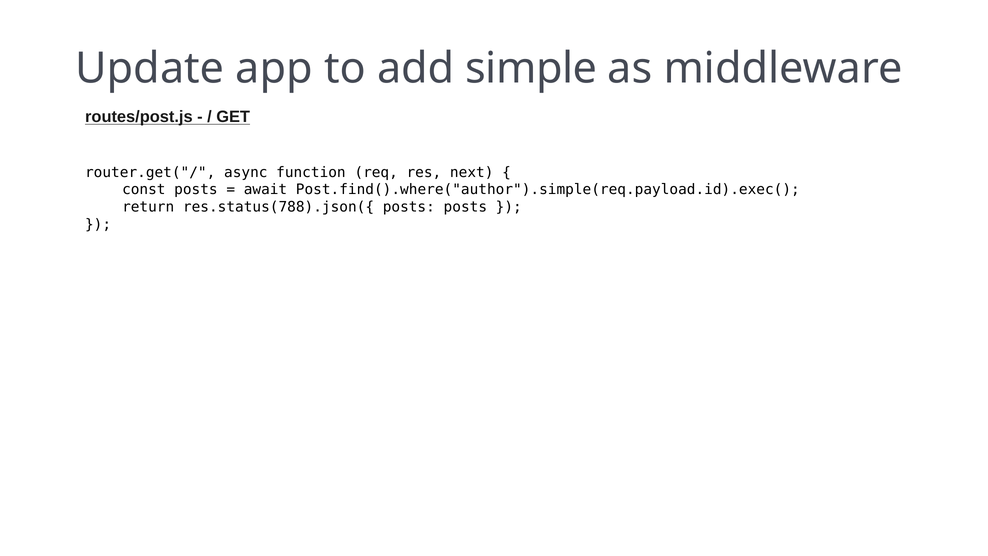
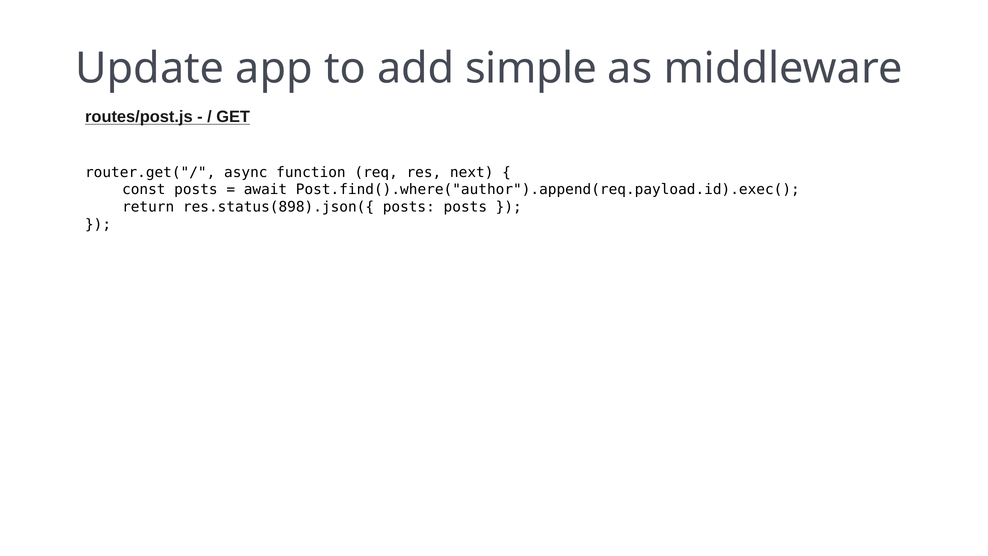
Post.find().where("author").simple(req.payload.id).exec(: Post.find().where("author").simple(req.payload.id).exec( -> Post.find().where("author").append(req.payload.id).exec(
res.status(788).json({: res.status(788).json({ -> res.status(898).json({
